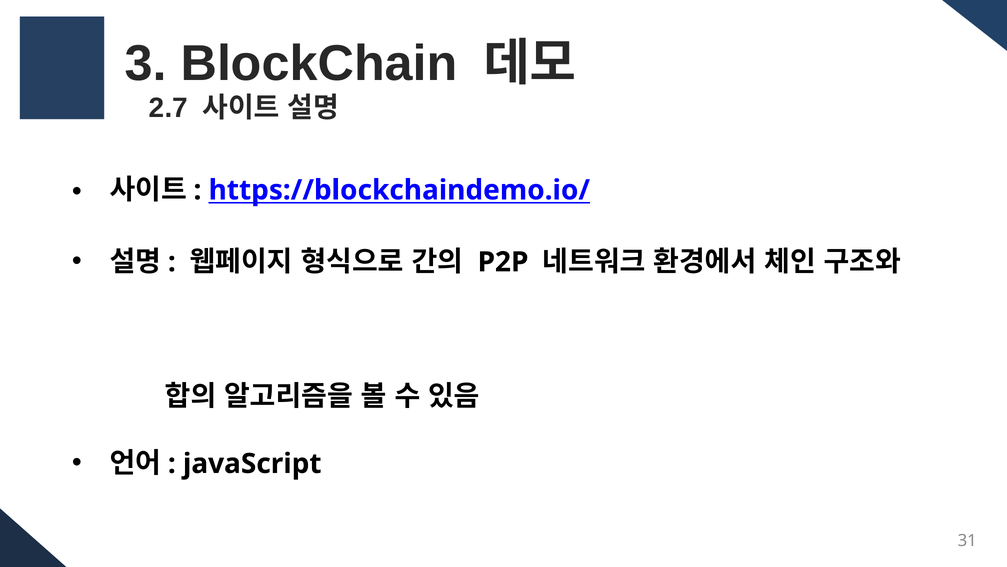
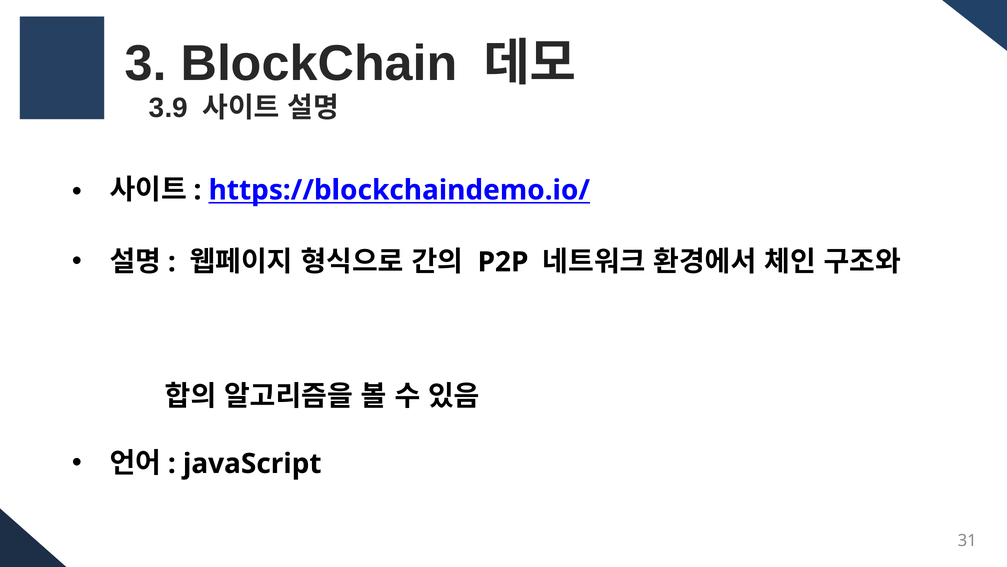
2.7: 2.7 -> 3.9
